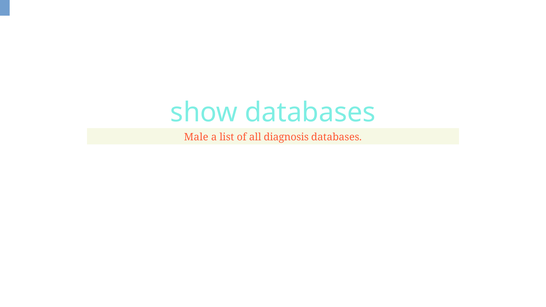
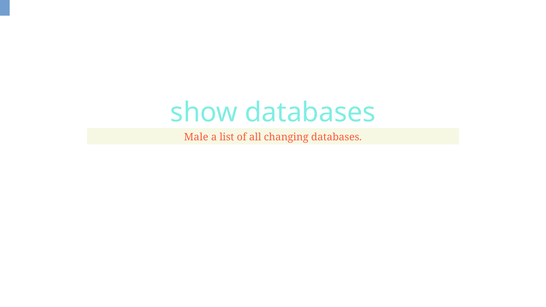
diagnosis: diagnosis -> changing
